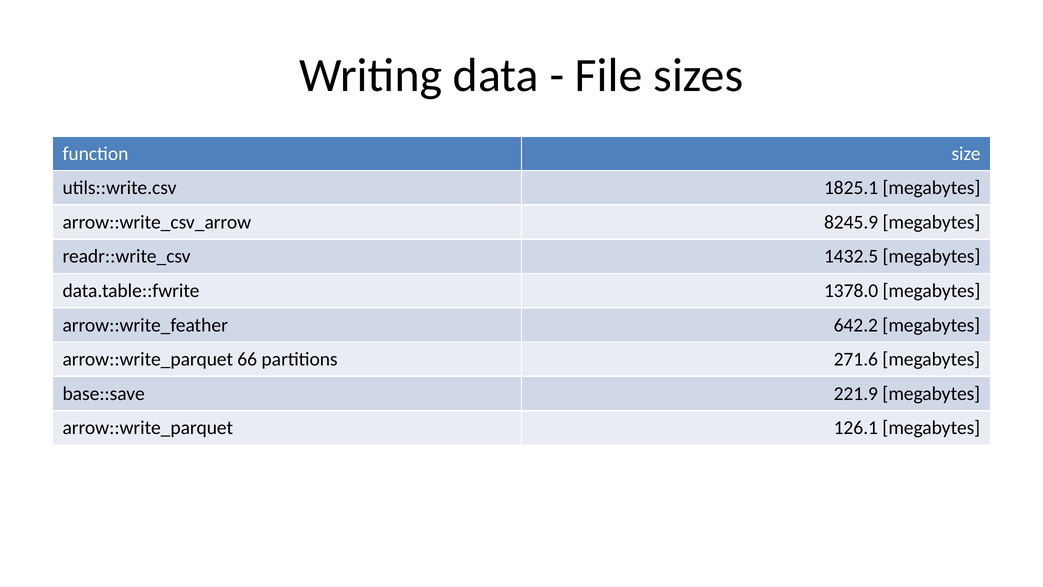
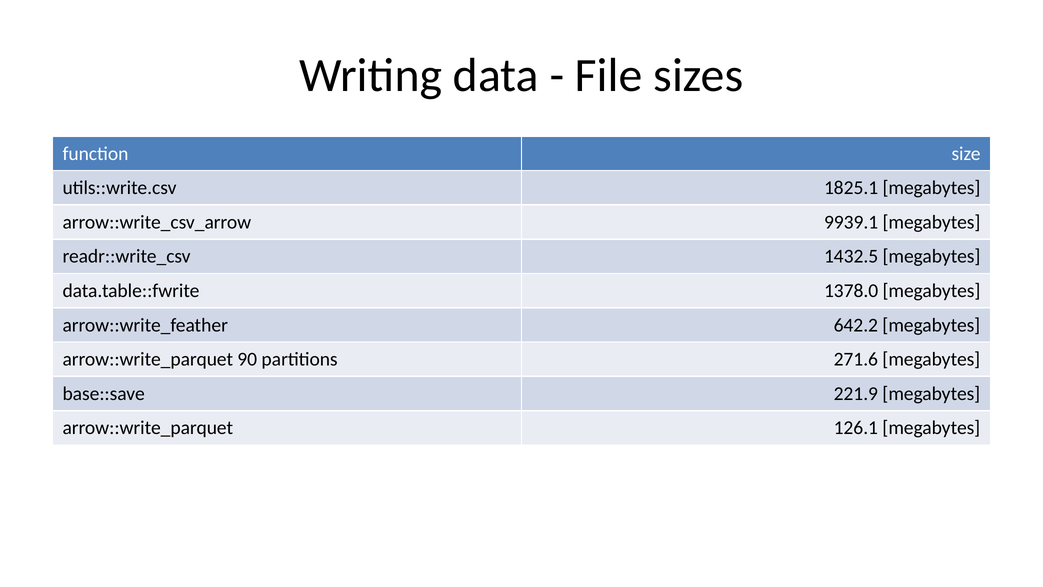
8245.9: 8245.9 -> 9939.1
66: 66 -> 90
